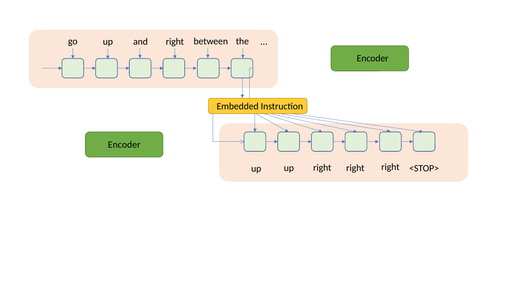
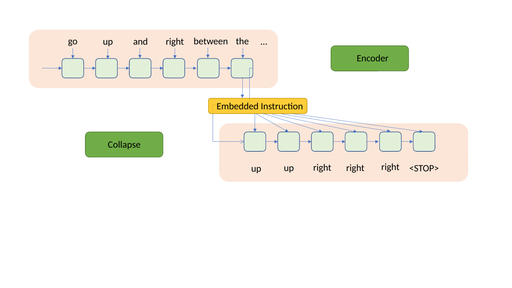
Encoder at (124, 145): Encoder -> Collapse
